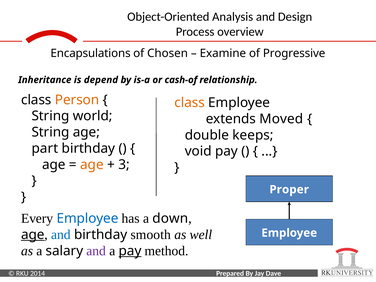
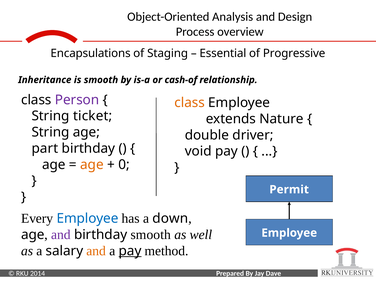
Chosen: Chosen -> Staging
Examine: Examine -> Essential
is depend: depend -> smooth
Person colour: orange -> purple
world: world -> ticket
Moved: Moved -> Nature
keeps: keeps -> driver
3: 3 -> 0
Proper: Proper -> Permit
age at (33, 235) underline: present -> none
and at (61, 235) colour: blue -> purple
and at (96, 251) colour: purple -> orange
